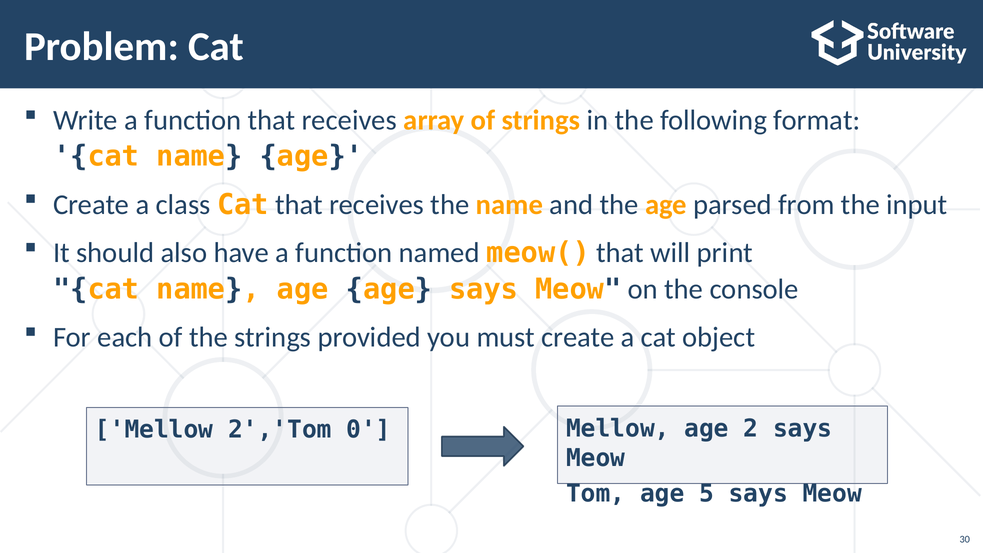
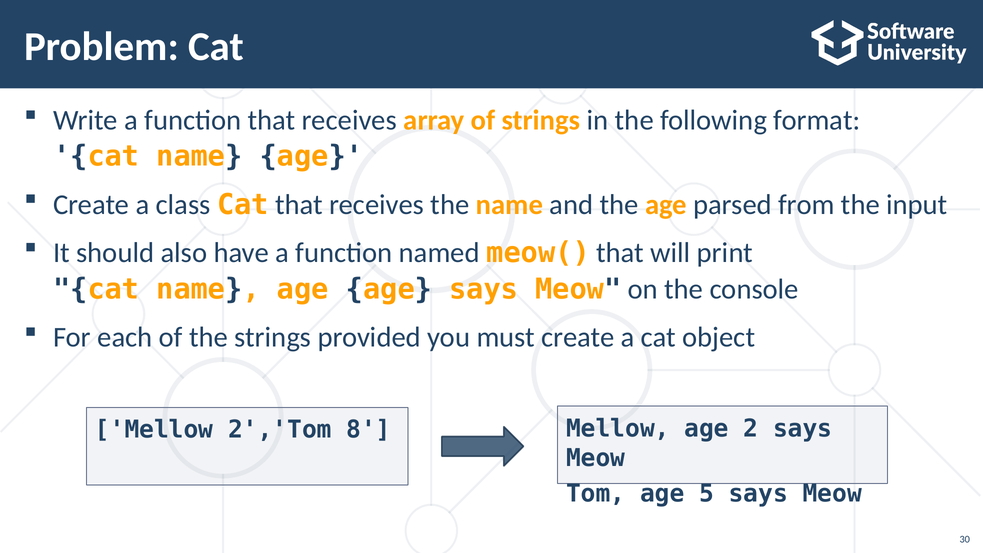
0: 0 -> 8
